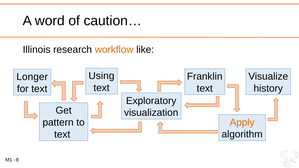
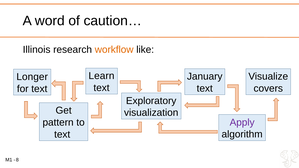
Using: Using -> Learn
Franklin: Franklin -> January
history: history -> covers
Apply colour: orange -> purple
